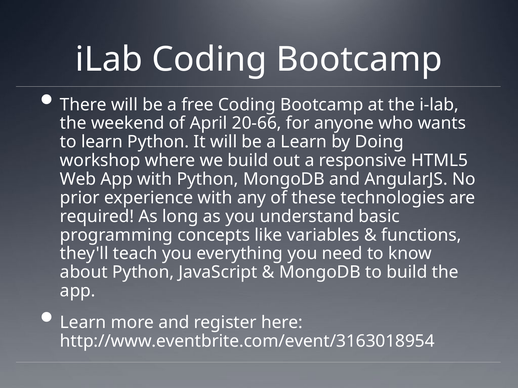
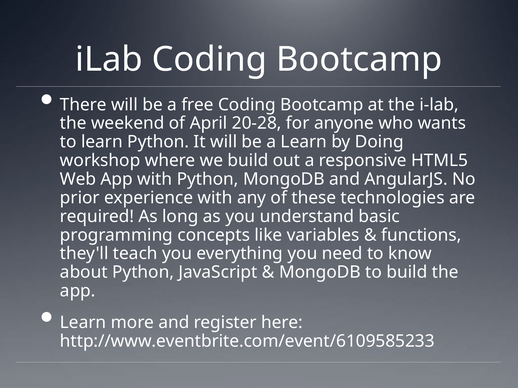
20-66: 20-66 -> 20-28
http://www.eventbrite.com/event/3163018954: http://www.eventbrite.com/event/3163018954 -> http://www.eventbrite.com/event/6109585233
